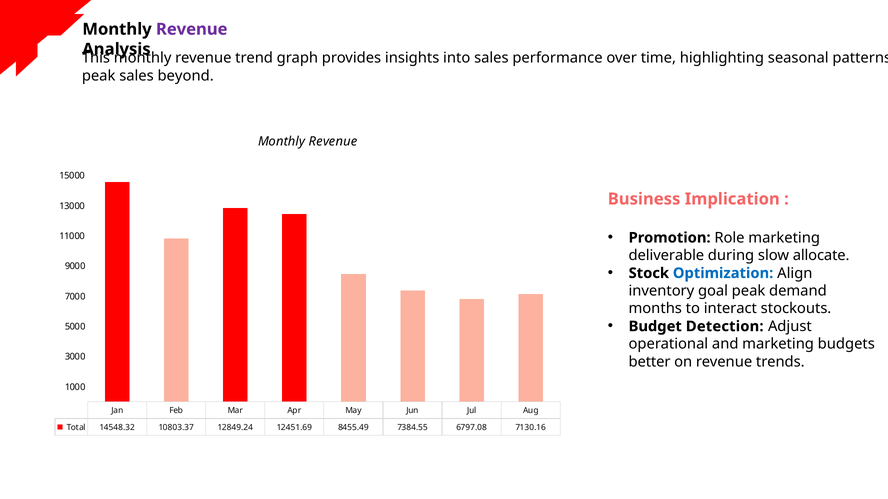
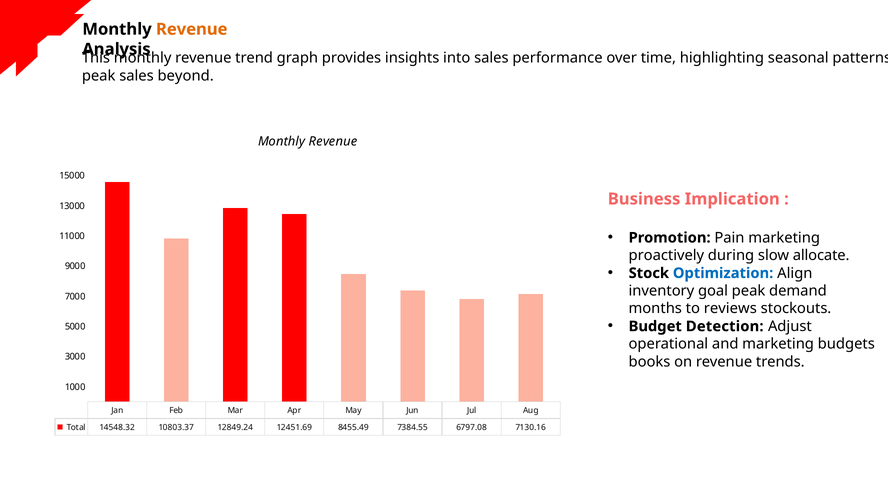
Revenue at (192, 29) colour: purple -> orange
Role: Role -> Pain
deliverable: deliverable -> proactively
interact: interact -> reviews
better: better -> books
